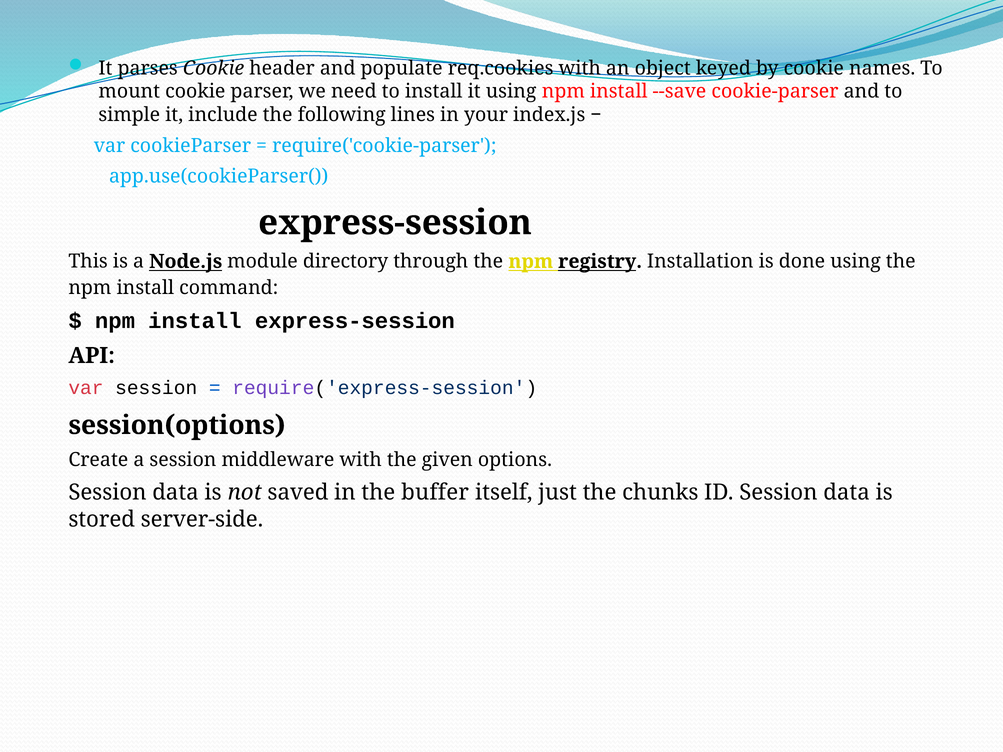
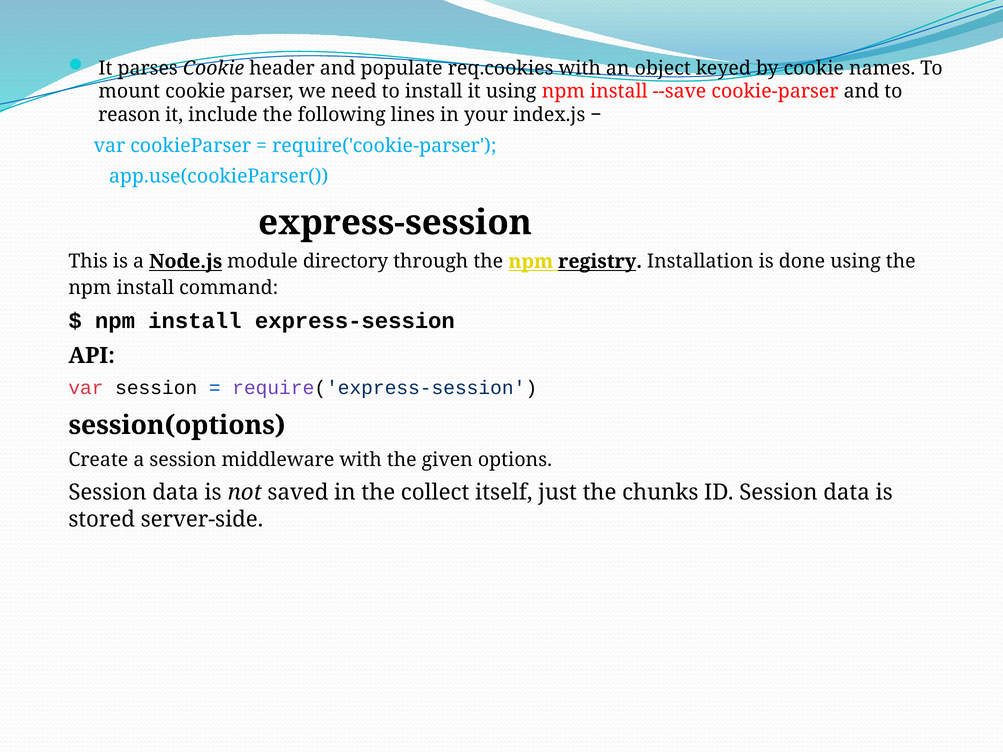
simple: simple -> reason
buffer: buffer -> collect
